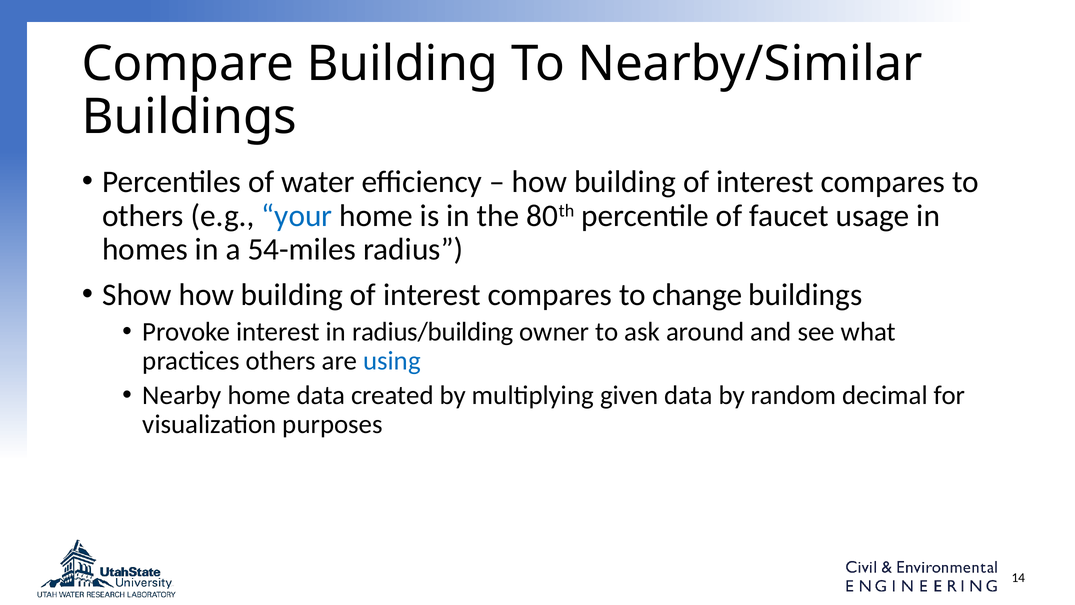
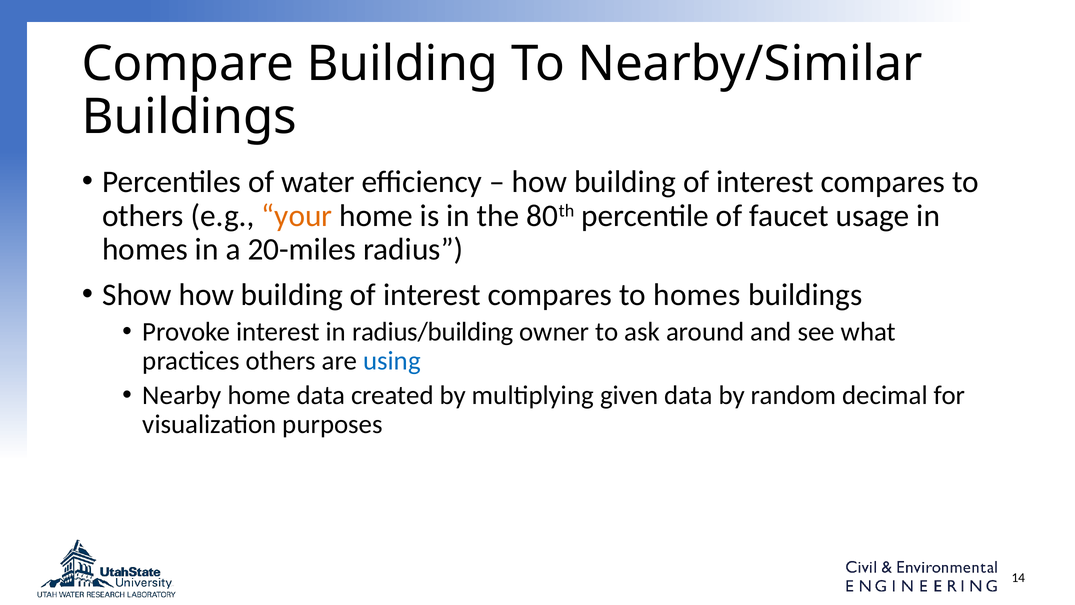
your colour: blue -> orange
54-miles: 54-miles -> 20-miles
to change: change -> homes
